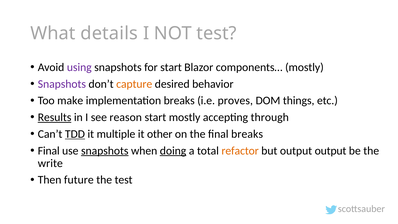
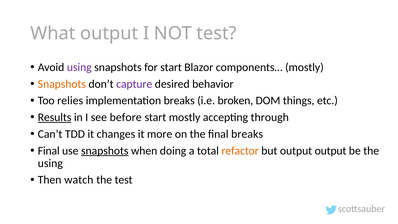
What details: details -> output
Snapshots at (62, 84) colour: purple -> orange
capture colour: orange -> purple
make: make -> relies
proves: proves -> broken
reason: reason -> before
TDD underline: present -> none
multiple: multiple -> changes
other: other -> more
doing underline: present -> none
write at (50, 163): write -> using
future: future -> watch
